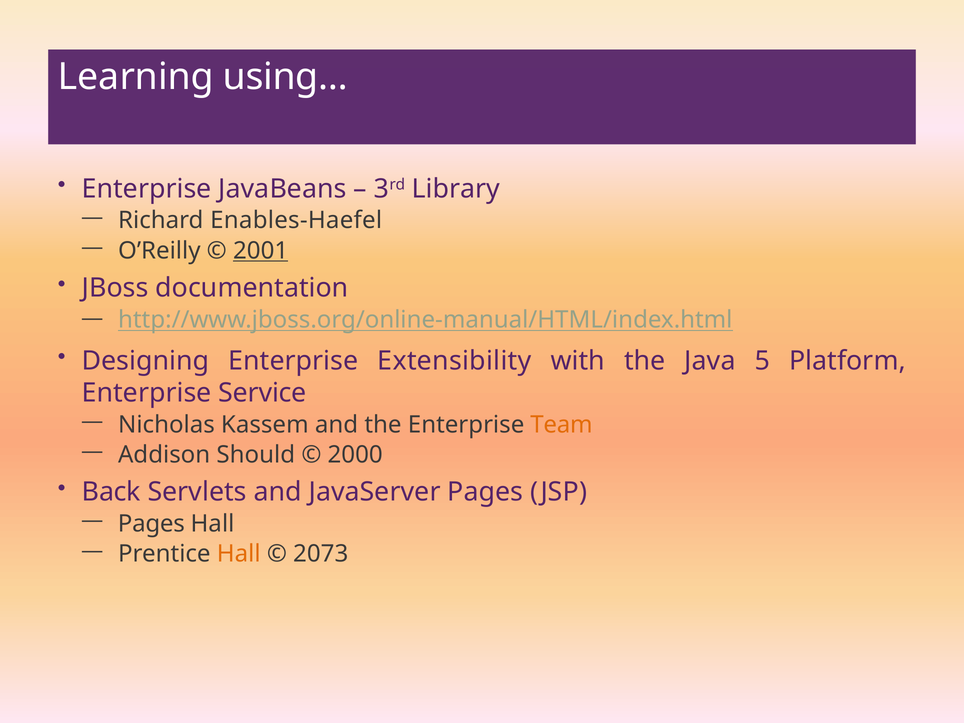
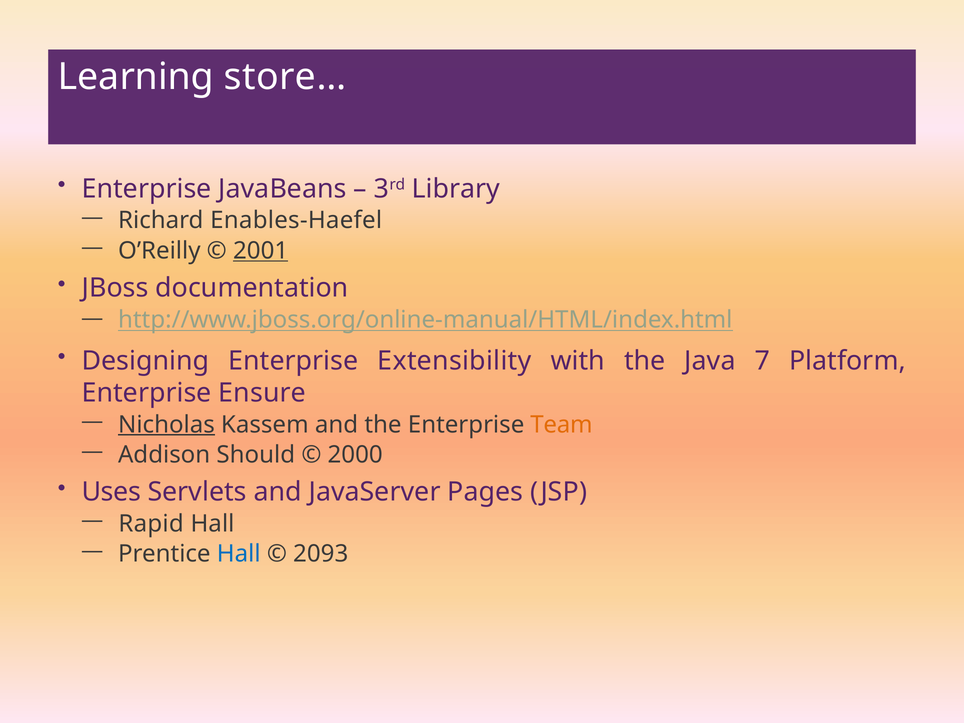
using…: using… -> store…
5: 5 -> 7
Service: Service -> Ensure
Nicholas underline: none -> present
Back: Back -> Uses
Pages at (151, 524): Pages -> Rapid
Hall at (239, 554) colour: orange -> blue
2073: 2073 -> 2093
